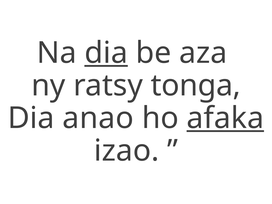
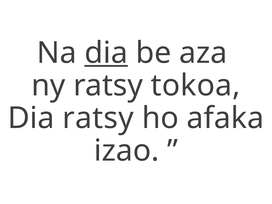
tonga: tonga -> tokoa
Dia anao: anao -> ratsy
afaka underline: present -> none
